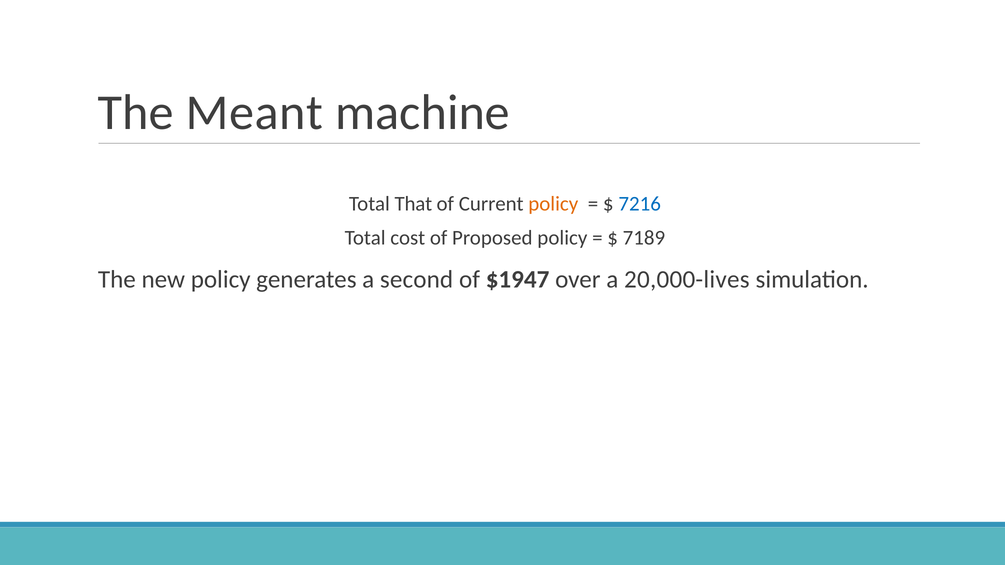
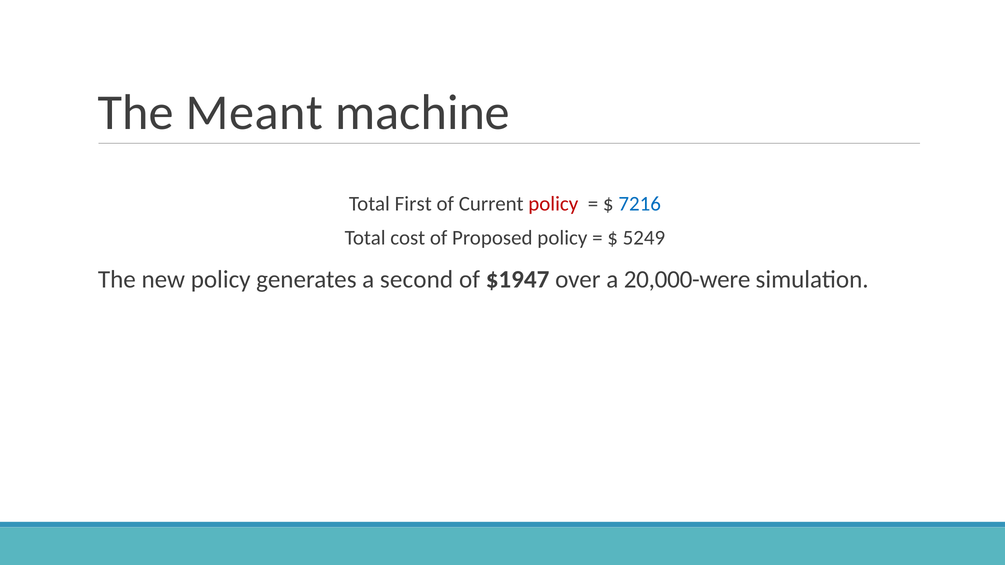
That: That -> First
policy at (553, 204) colour: orange -> red
7189: 7189 -> 5249
20,000-lives: 20,000-lives -> 20,000-were
